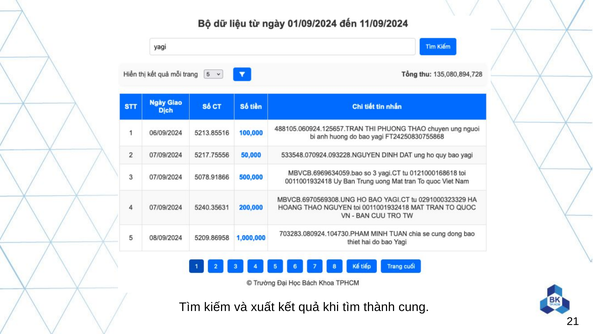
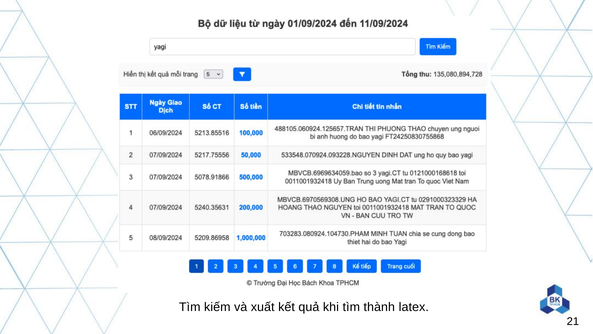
cung: cung -> latex
